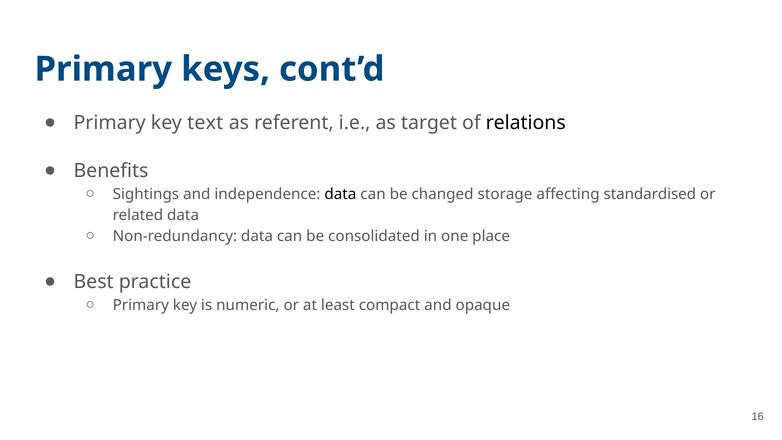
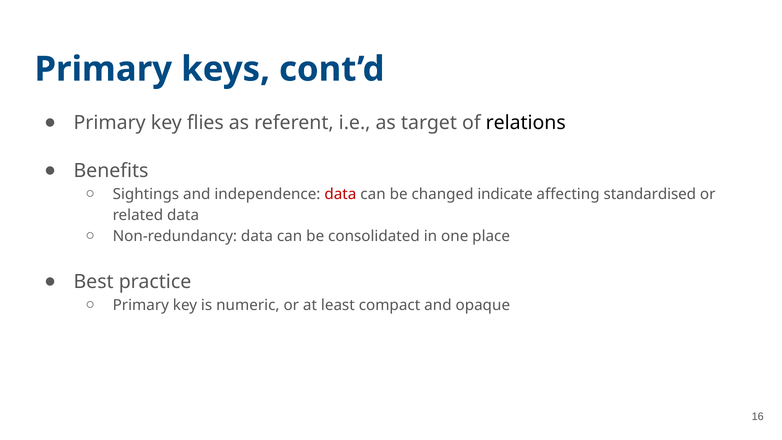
text: text -> flies
data at (340, 194) colour: black -> red
storage: storage -> indicate
